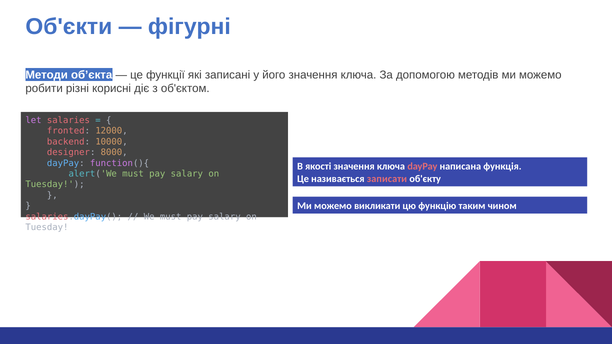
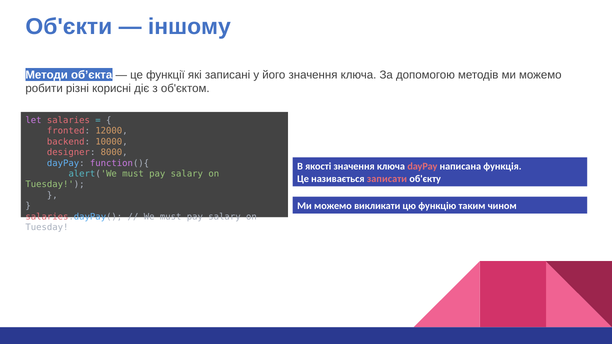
фігурні: фігурні -> іншому
